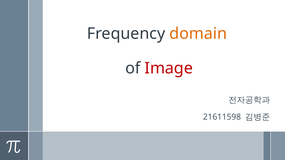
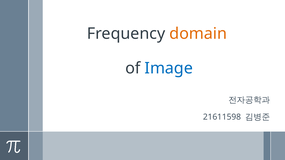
Image colour: red -> blue
